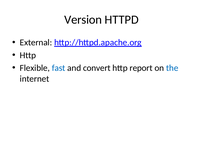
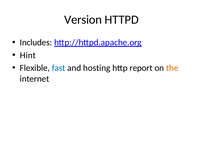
External: External -> Includes
Http at (28, 55): Http -> Hint
convert: convert -> hosting
the colour: blue -> orange
